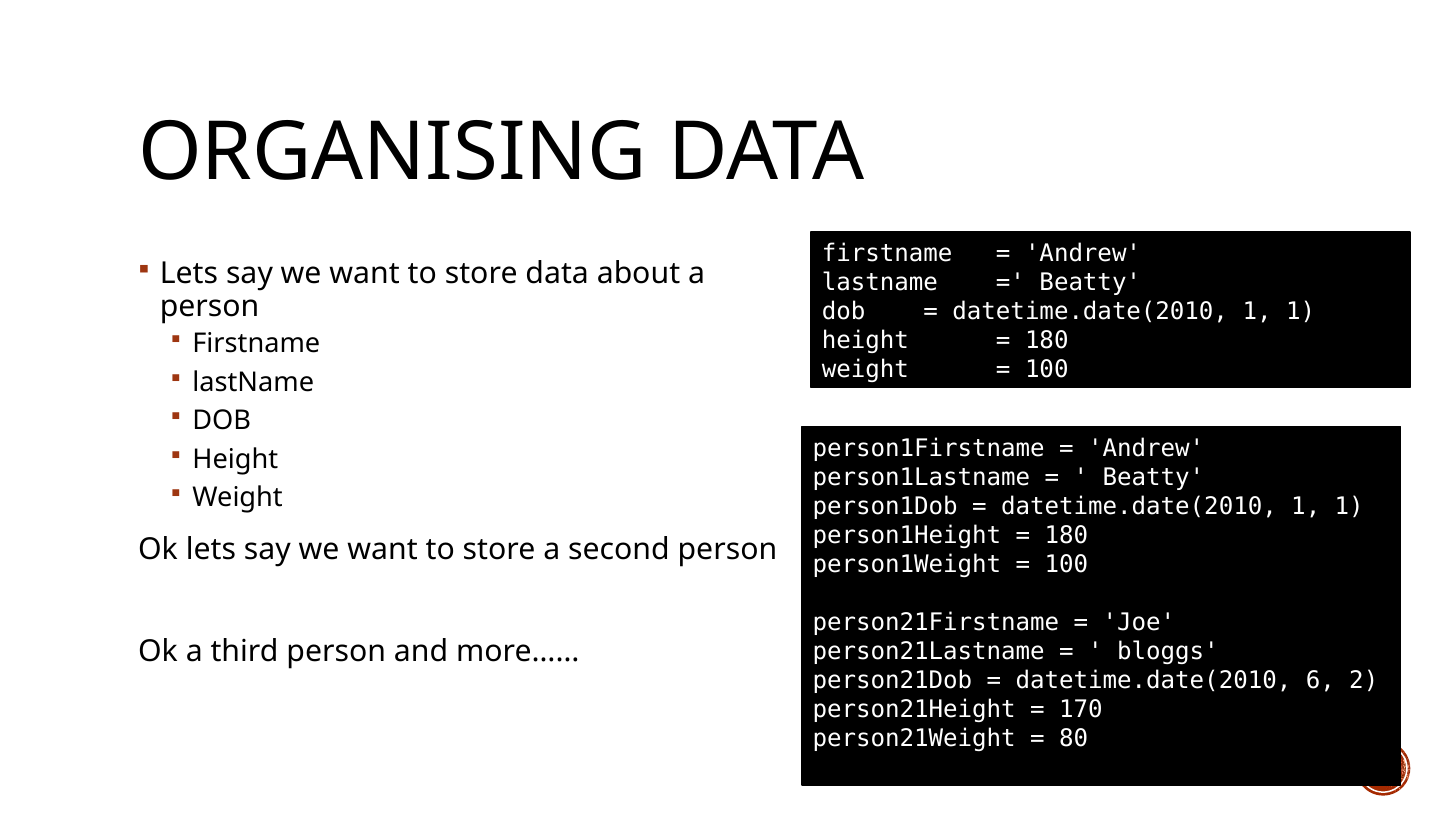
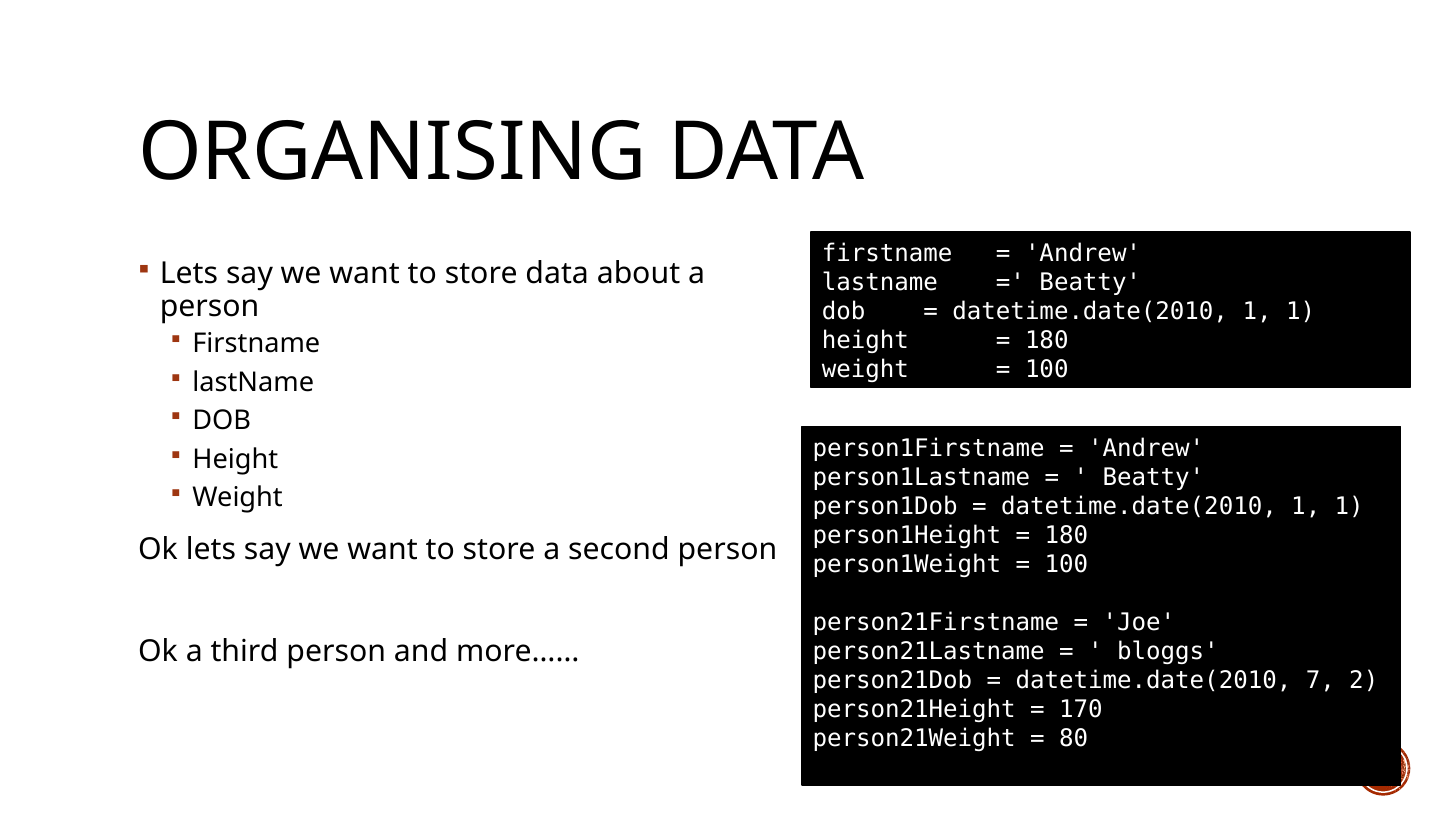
6: 6 -> 7
